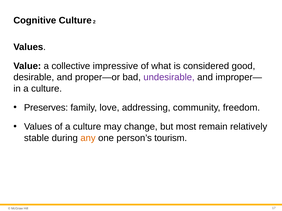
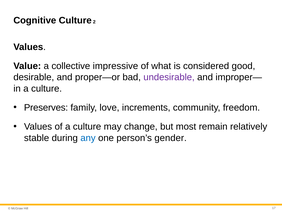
addressing: addressing -> increments
any colour: orange -> blue
tourism: tourism -> gender
